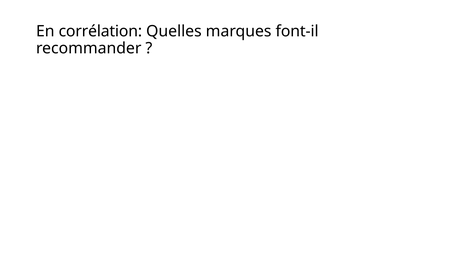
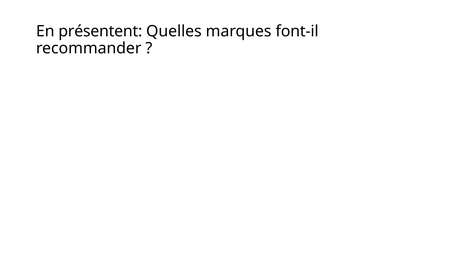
corrélation: corrélation -> présentent
